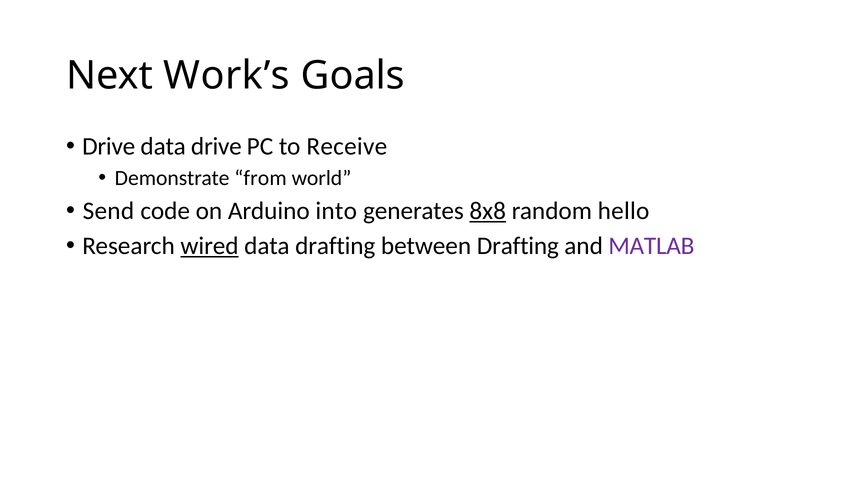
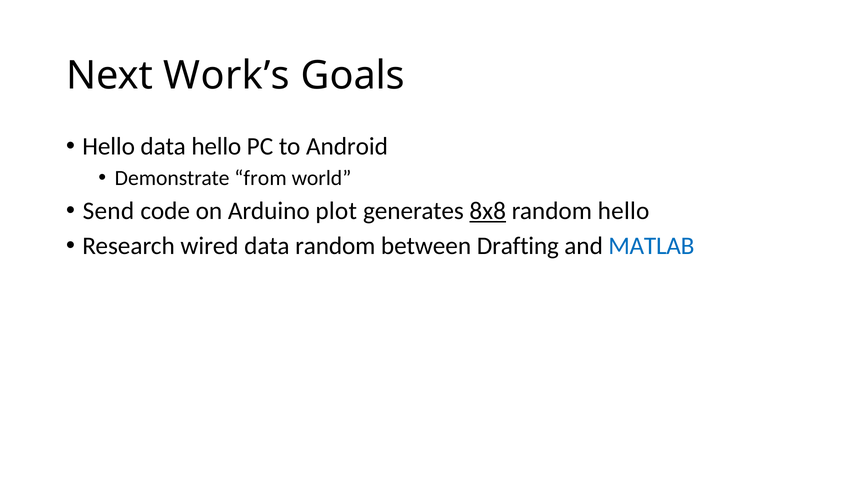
Drive at (109, 146): Drive -> Hello
data drive: drive -> hello
Receive: Receive -> Android
into: into -> plot
wired underline: present -> none
data drafting: drafting -> random
MATLAB colour: purple -> blue
